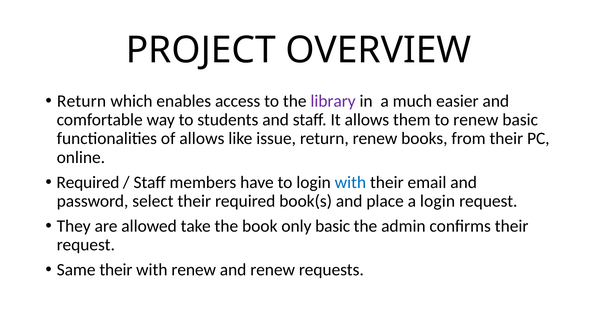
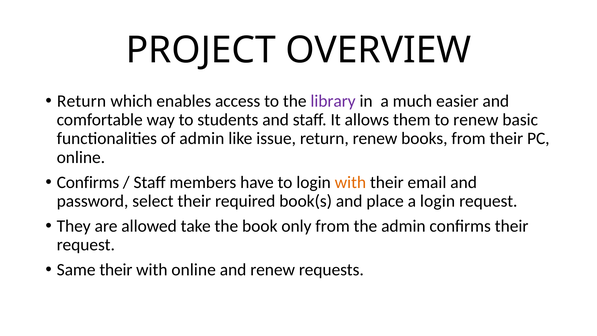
of allows: allows -> admin
Required at (88, 182): Required -> Confirms
with at (350, 182) colour: blue -> orange
only basic: basic -> from
with renew: renew -> online
